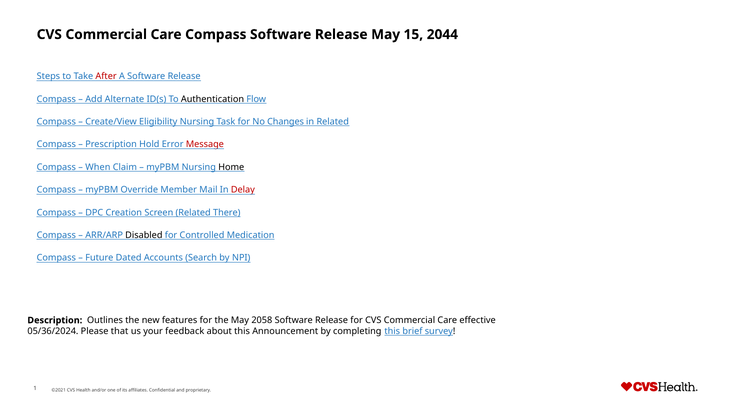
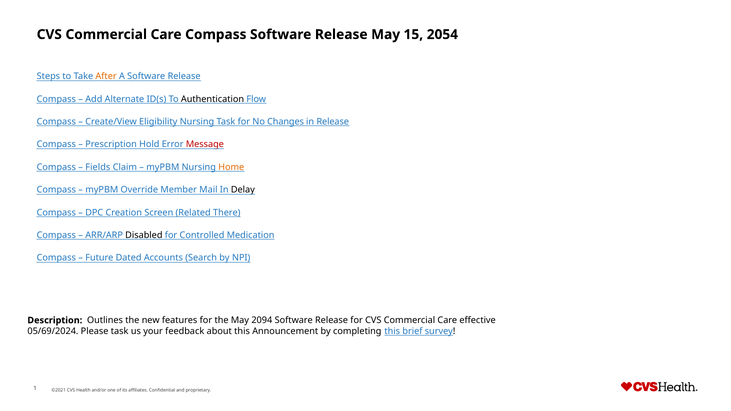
2044: 2044 -> 2054
After colour: red -> orange
in Related: Related -> Release
When: When -> Fields
Home colour: black -> orange
Delay colour: red -> black
2058: 2058 -> 2094
05/36/2024: 05/36/2024 -> 05/69/2024
Please that: that -> task
